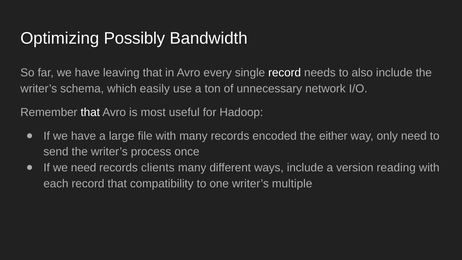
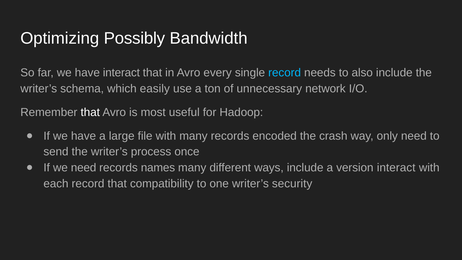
have leaving: leaving -> interact
record at (285, 73) colour: white -> light blue
either: either -> crash
clients: clients -> names
version reading: reading -> interact
multiple: multiple -> security
